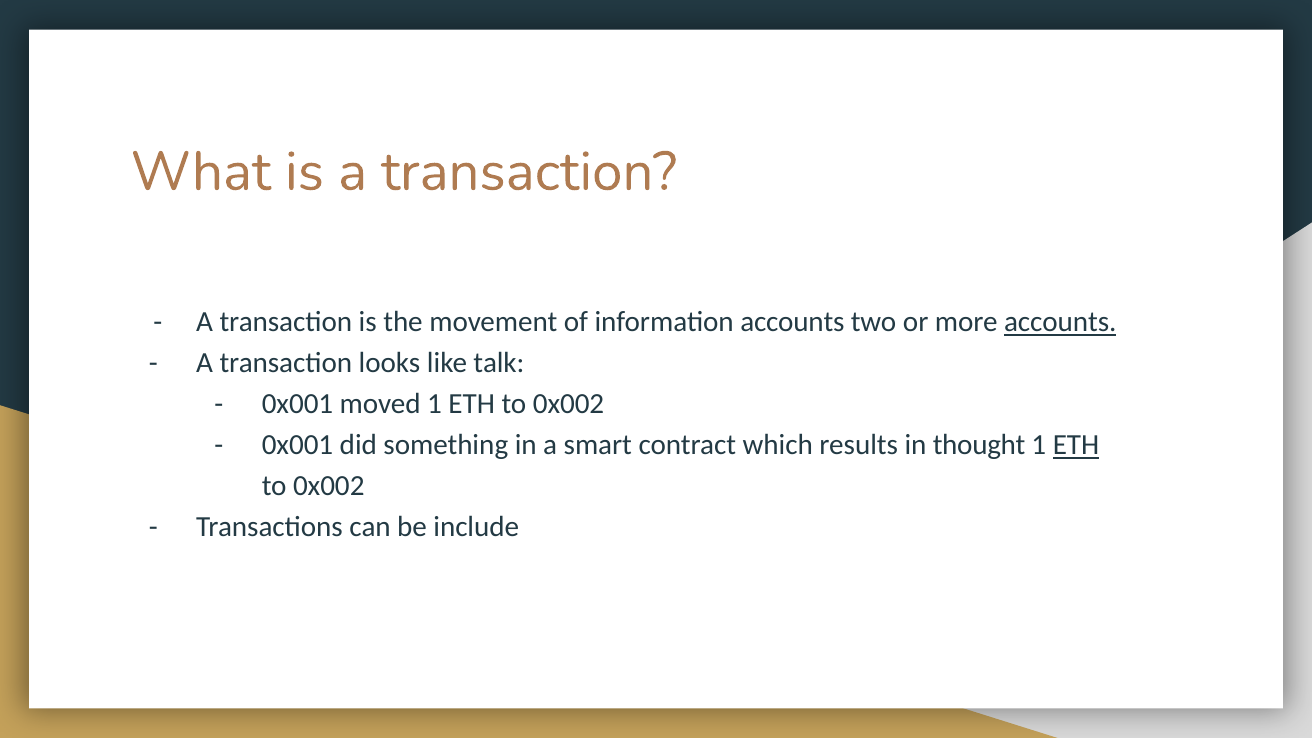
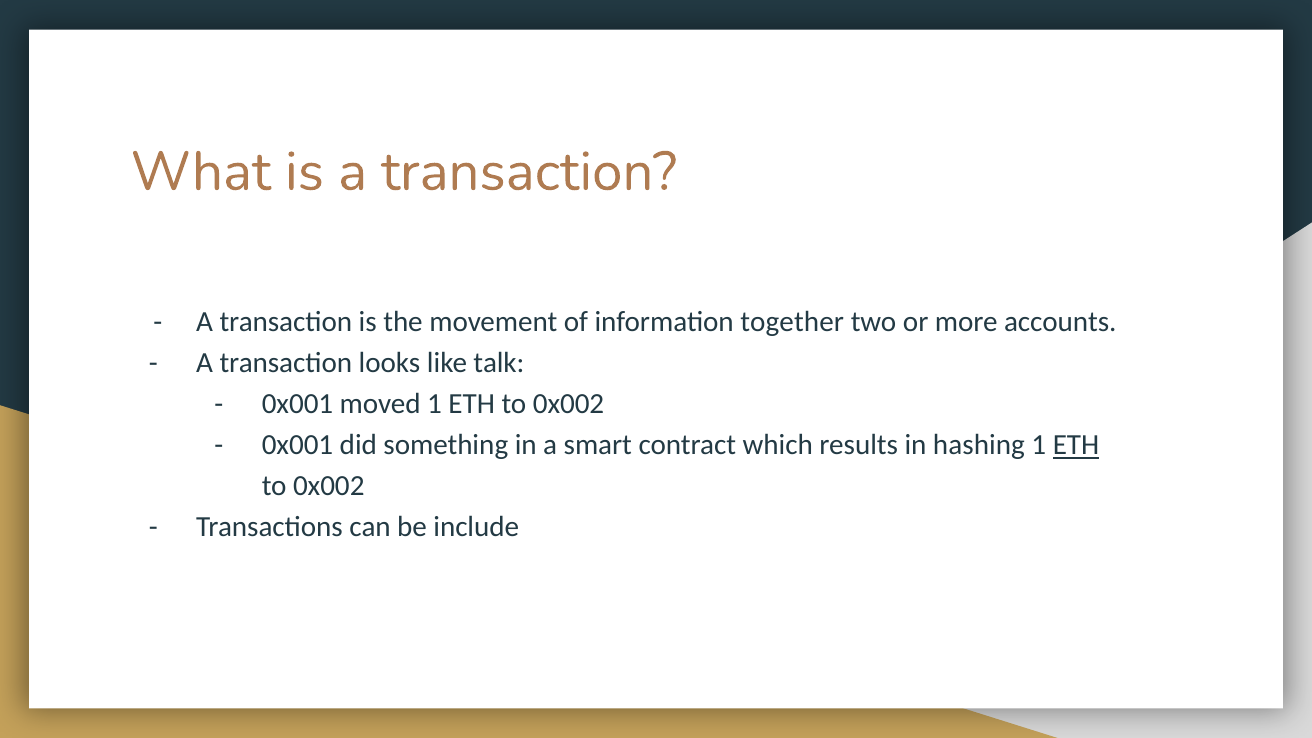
information accounts: accounts -> together
accounts at (1060, 322) underline: present -> none
thought: thought -> hashing
